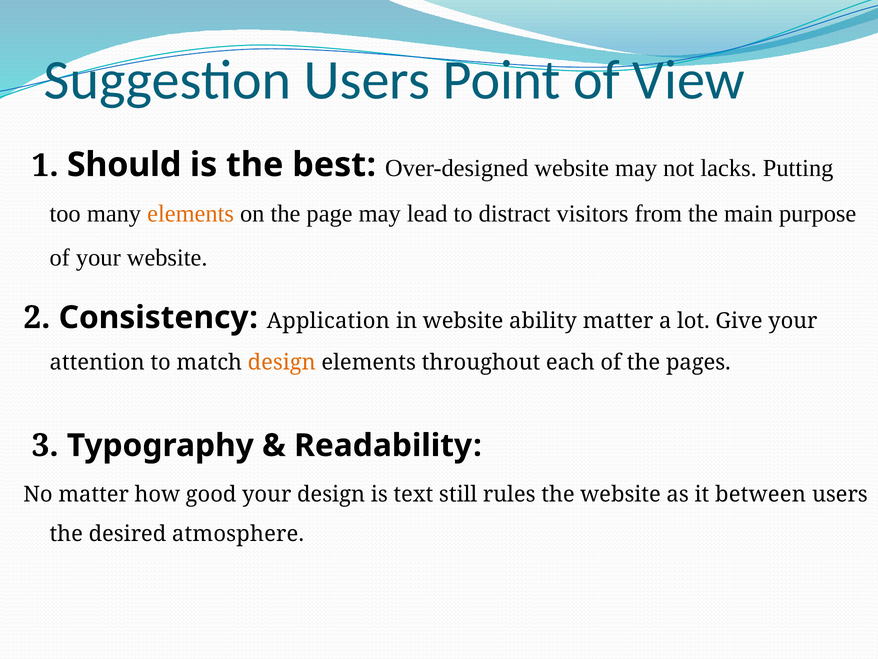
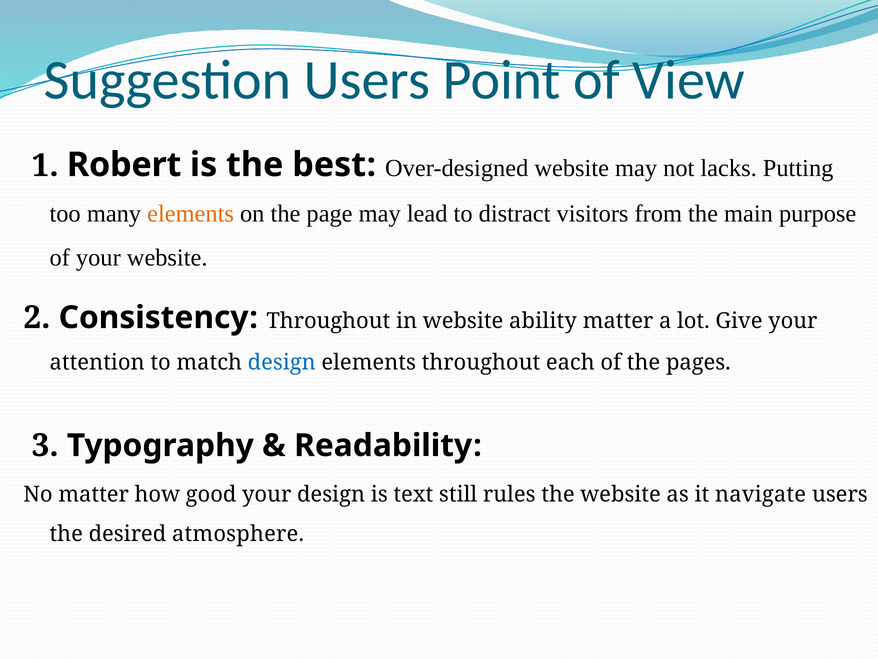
Should: Should -> Robert
Application at (328, 321): Application -> Throughout
design at (282, 362) colour: orange -> blue
between: between -> navigate
